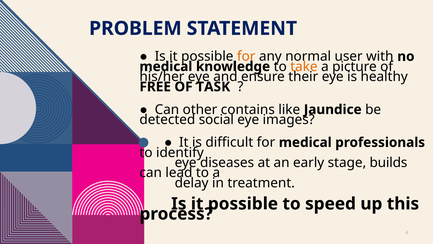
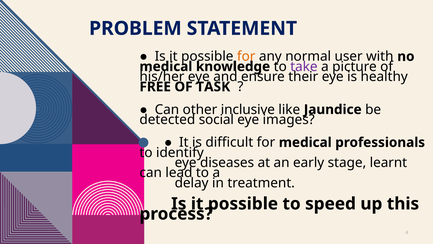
take colour: orange -> purple
contains: contains -> inclusive
builds: builds -> learnt
